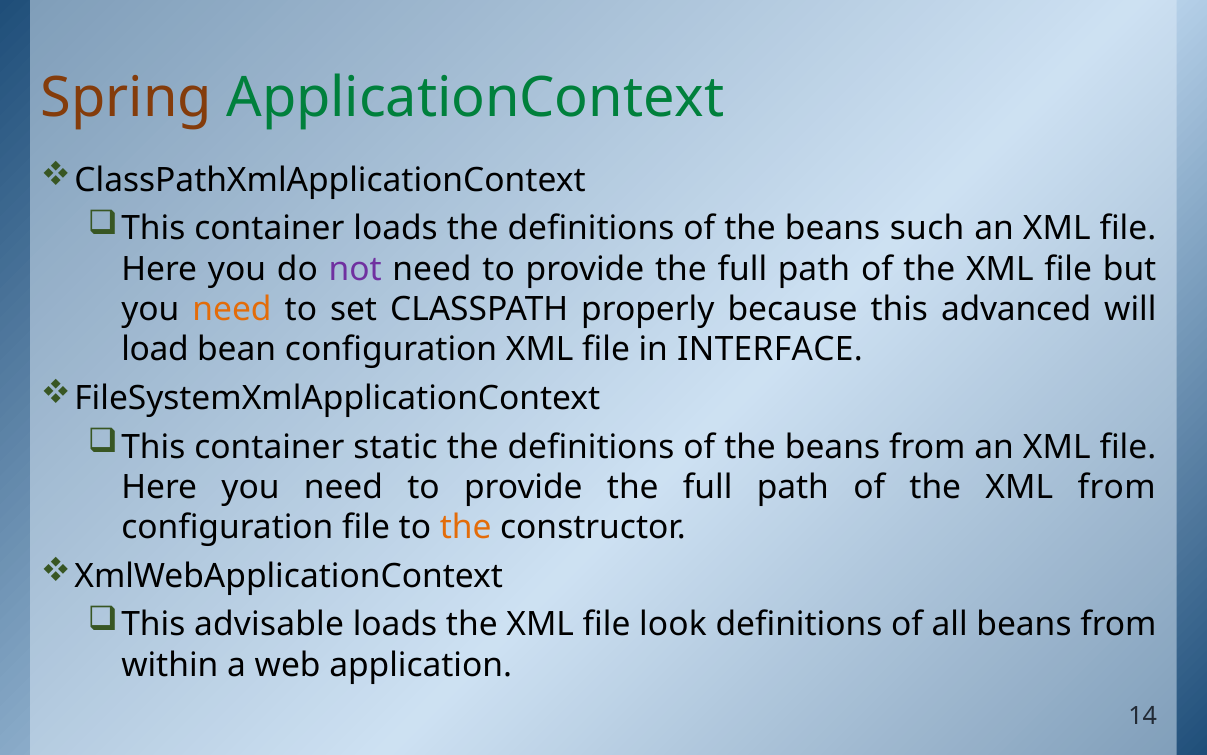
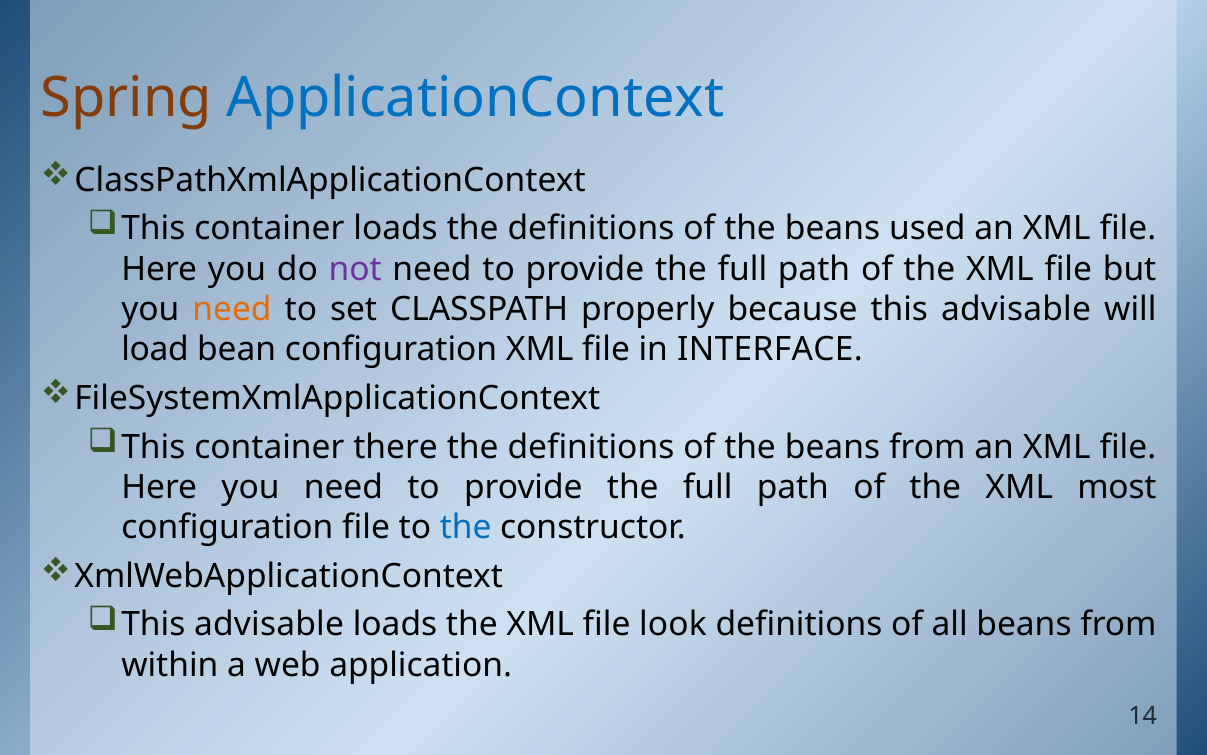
ApplicationContext colour: green -> blue
such: such -> used
because this advanced: advanced -> advisable
static: static -> there
XML from: from -> most
the at (466, 527) colour: orange -> blue
